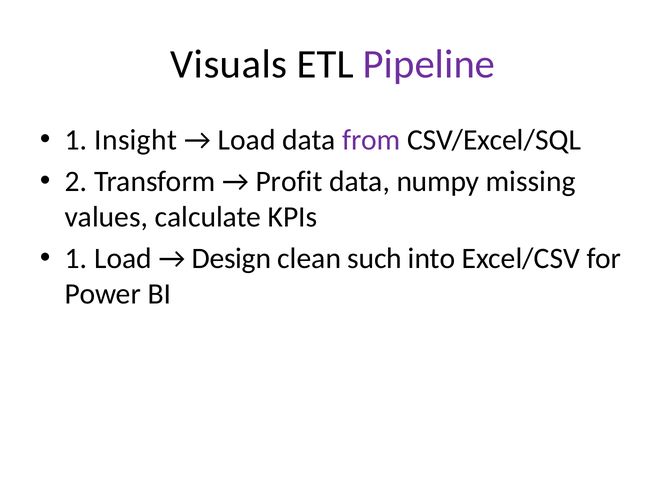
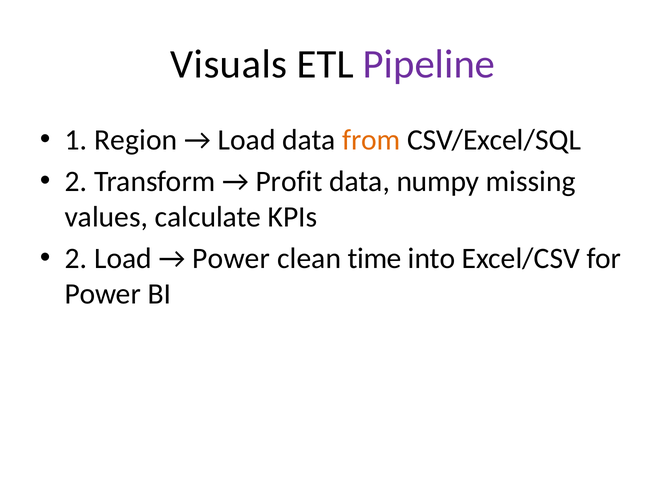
Insight: Insight -> Region
from colour: purple -> orange
1 at (76, 258): 1 -> 2
Design at (231, 258): Design -> Power
such: such -> time
